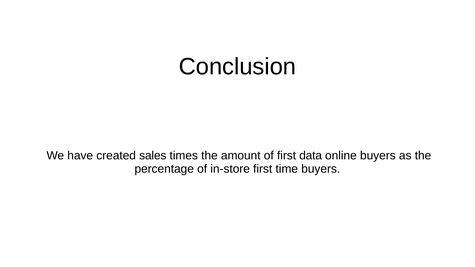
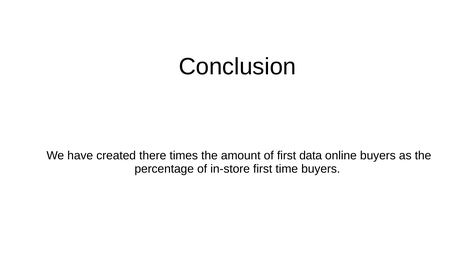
sales: sales -> there
